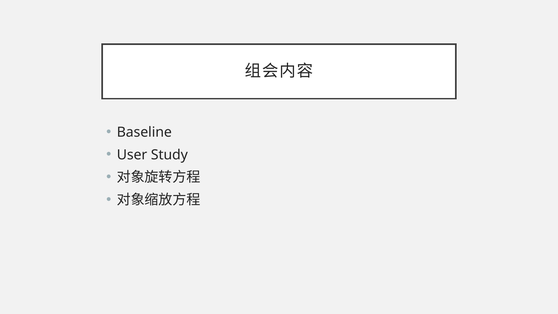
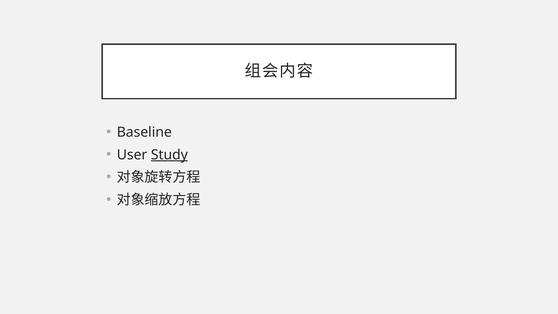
Study underline: none -> present
